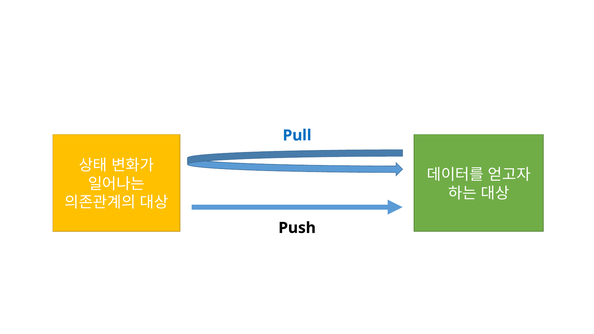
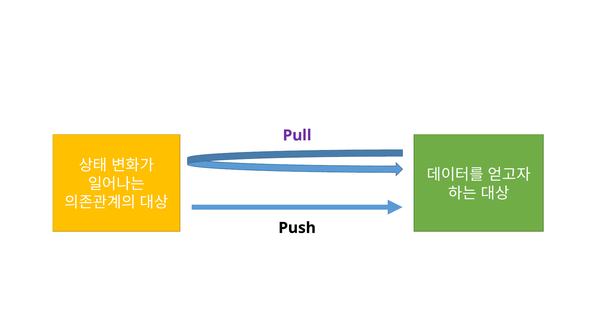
Pull colour: blue -> purple
